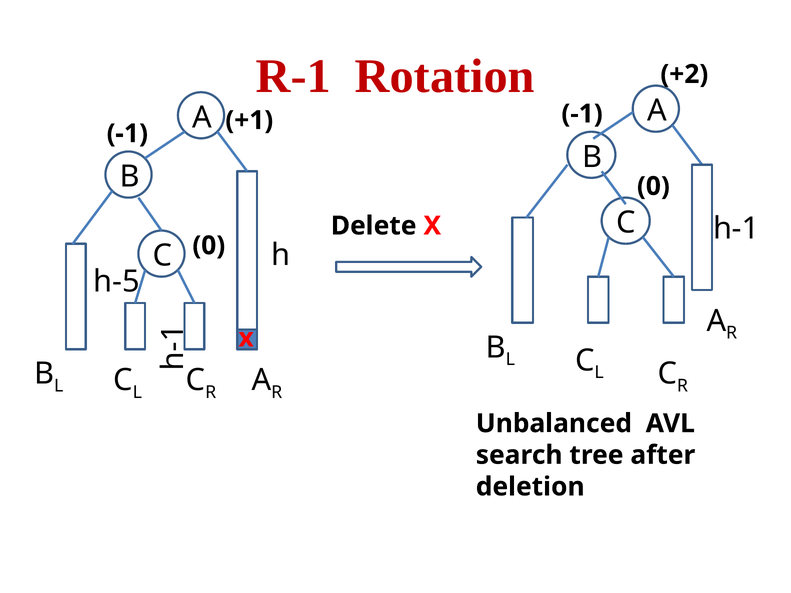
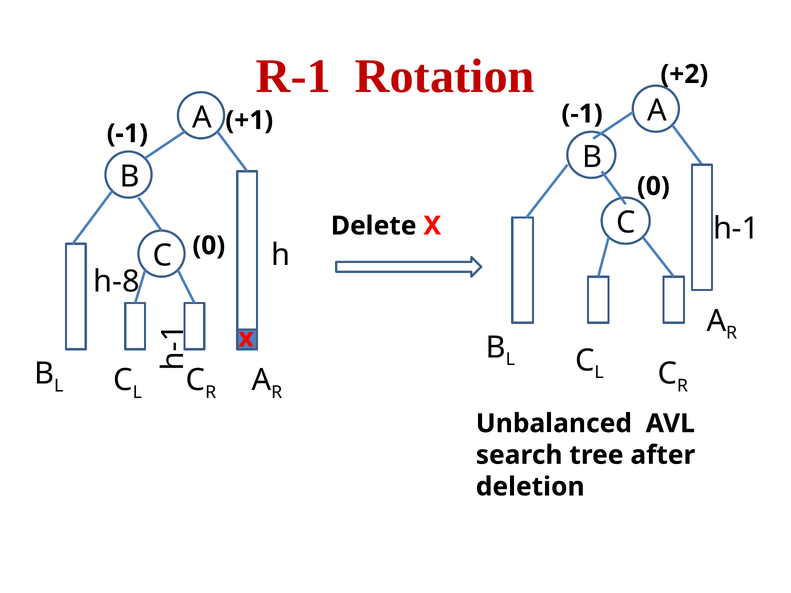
h-5: h-5 -> h-8
